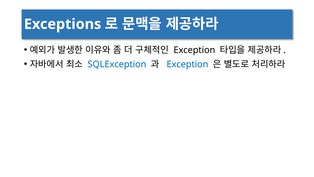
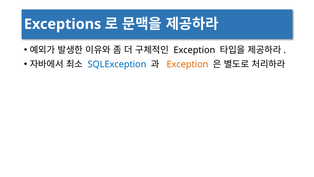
Exception at (187, 64) colour: blue -> orange
